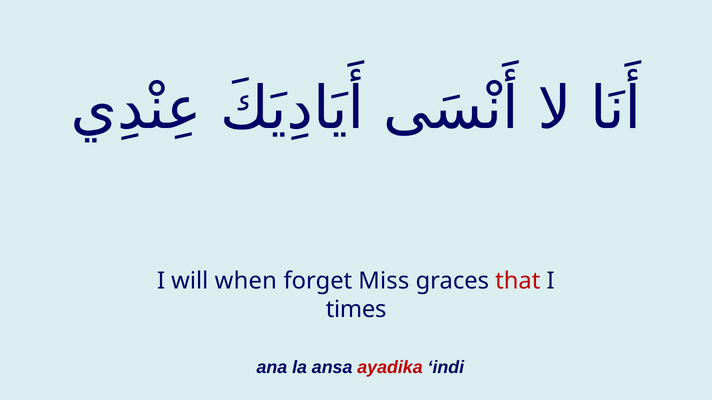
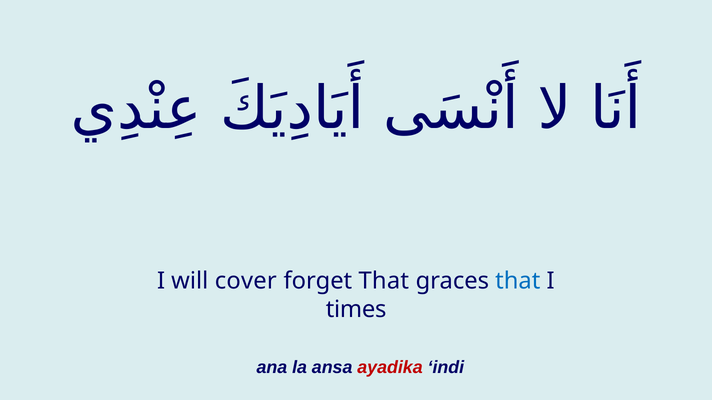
when: when -> cover
forget Miss: Miss -> That
that at (518, 281) colour: red -> blue
